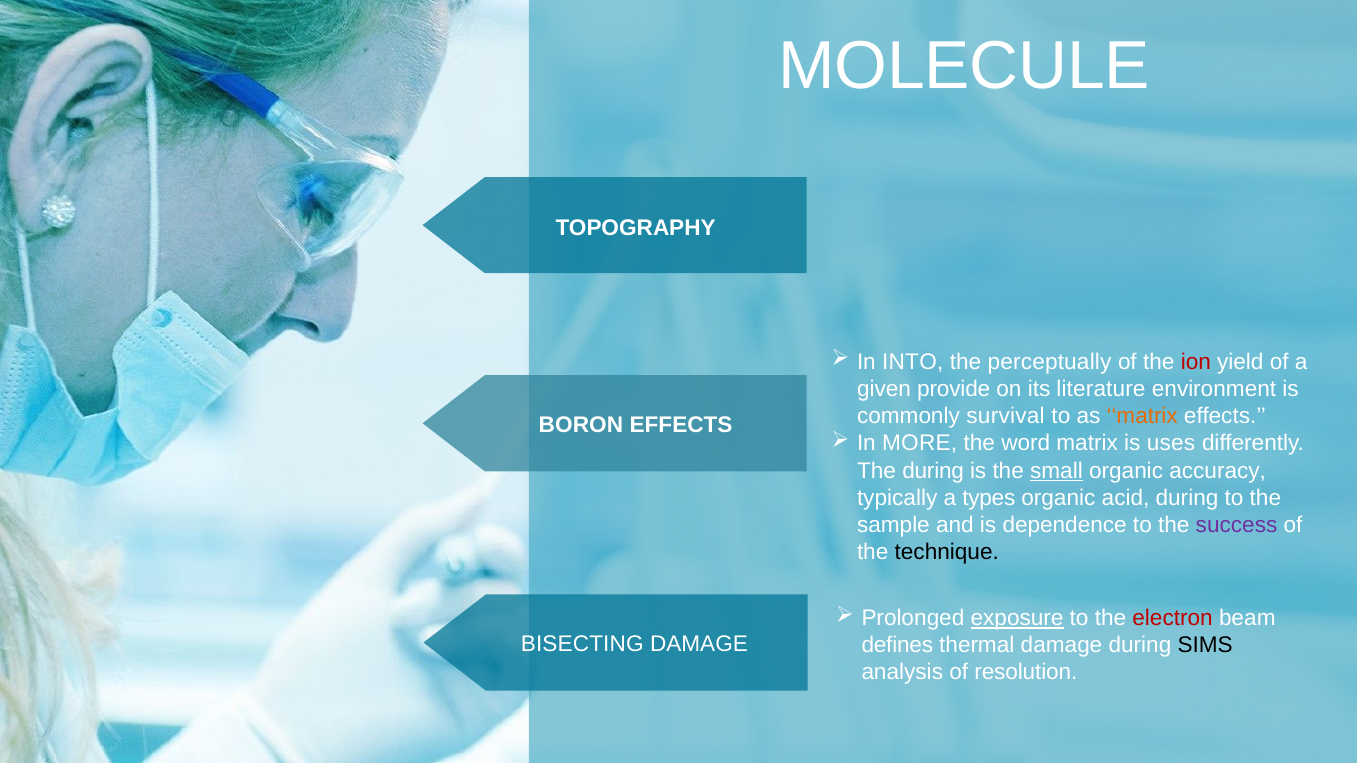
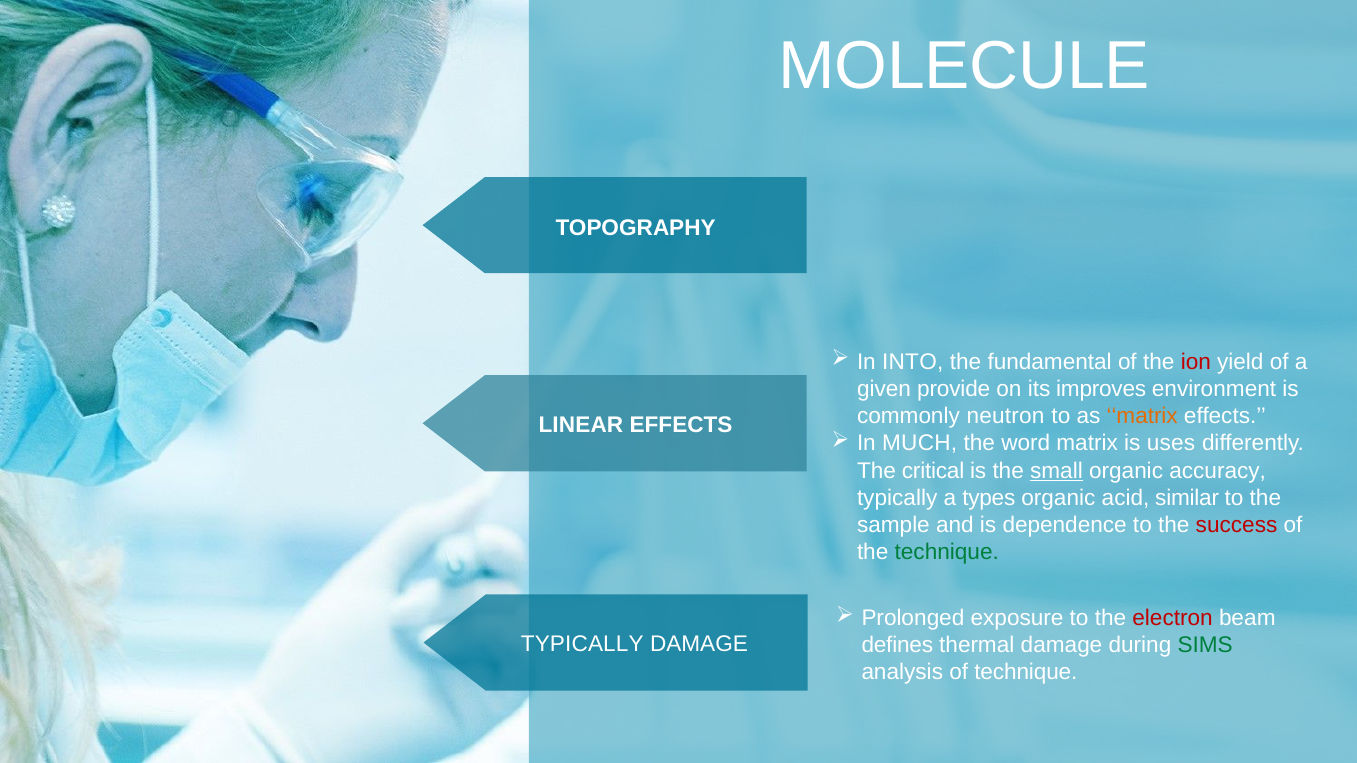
perceptually: perceptually -> fundamental
literature: literature -> improves
survival: survival -> neutron
BORON: BORON -> LINEAR
MORE: MORE -> MUCH
The during: during -> critical
acid during: during -> similar
success colour: purple -> red
technique at (947, 552) colour: black -> green
exposure underline: present -> none
BISECTING at (582, 644): BISECTING -> TYPICALLY
SIMS colour: black -> green
of resolution: resolution -> technique
